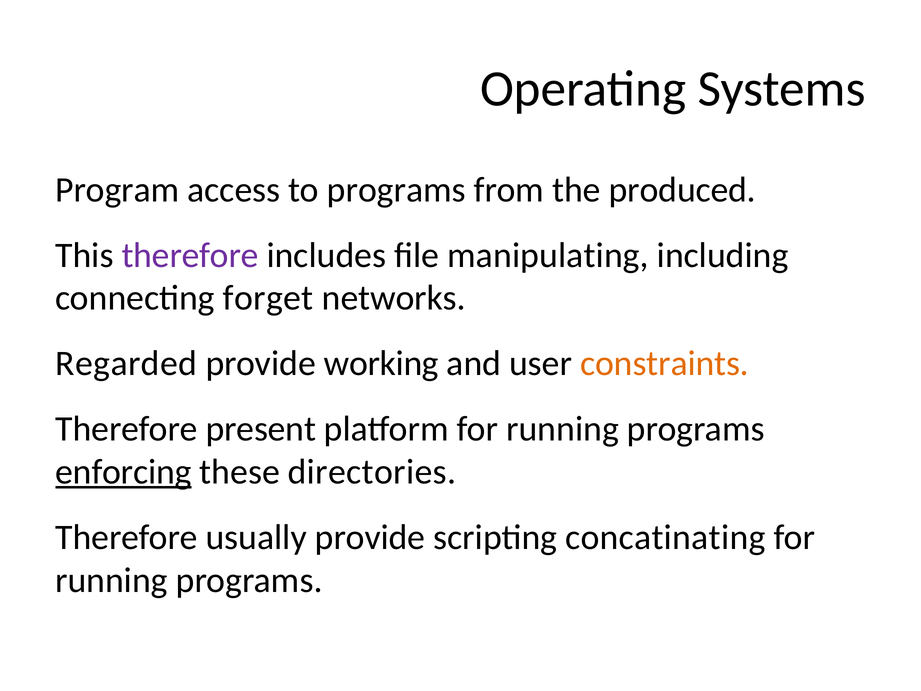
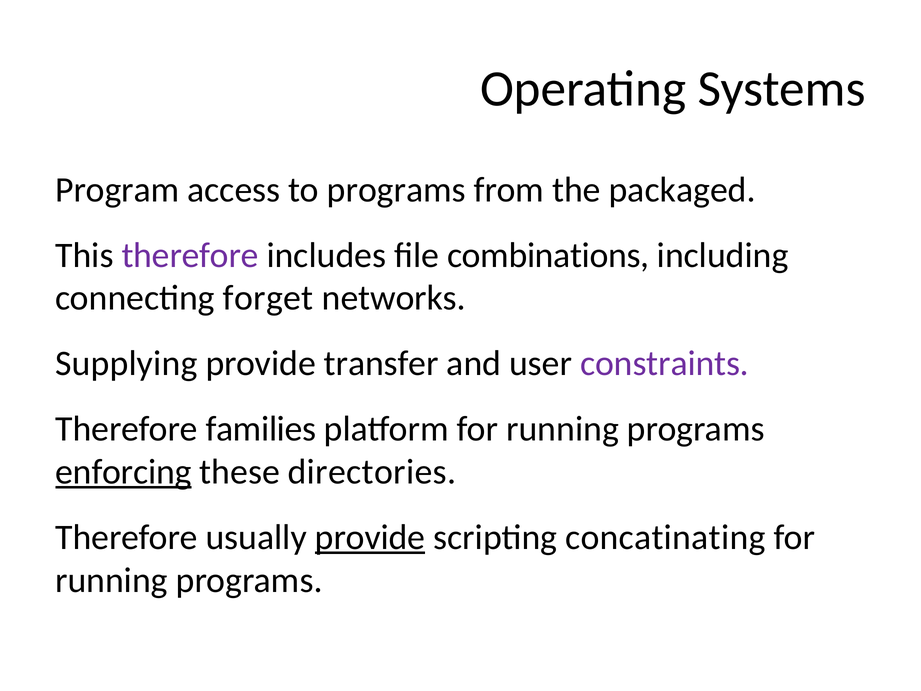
produced: produced -> packaged
manipulating: manipulating -> combinations
Regarded: Regarded -> Supplying
working: working -> transfer
constraints colour: orange -> purple
present: present -> families
provide at (370, 537) underline: none -> present
